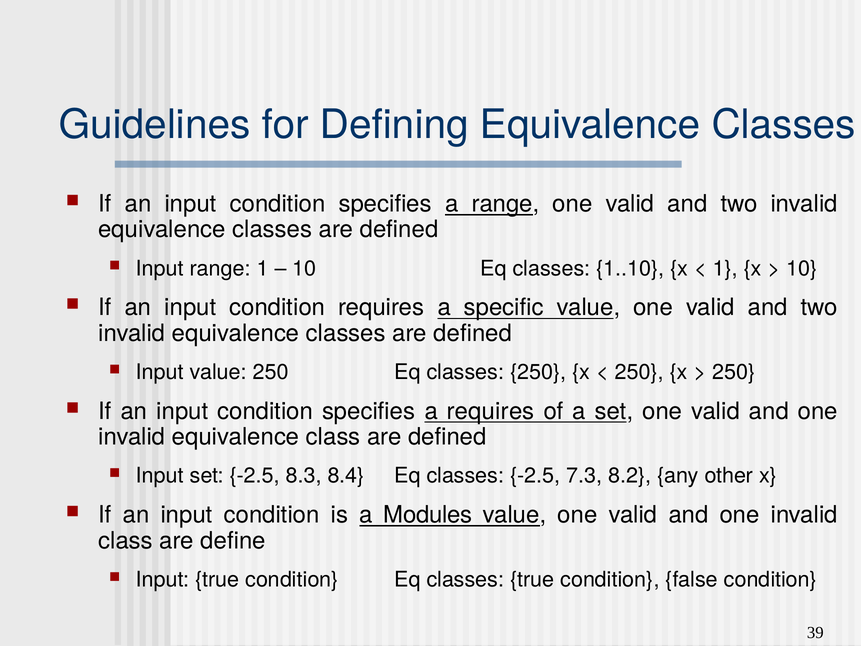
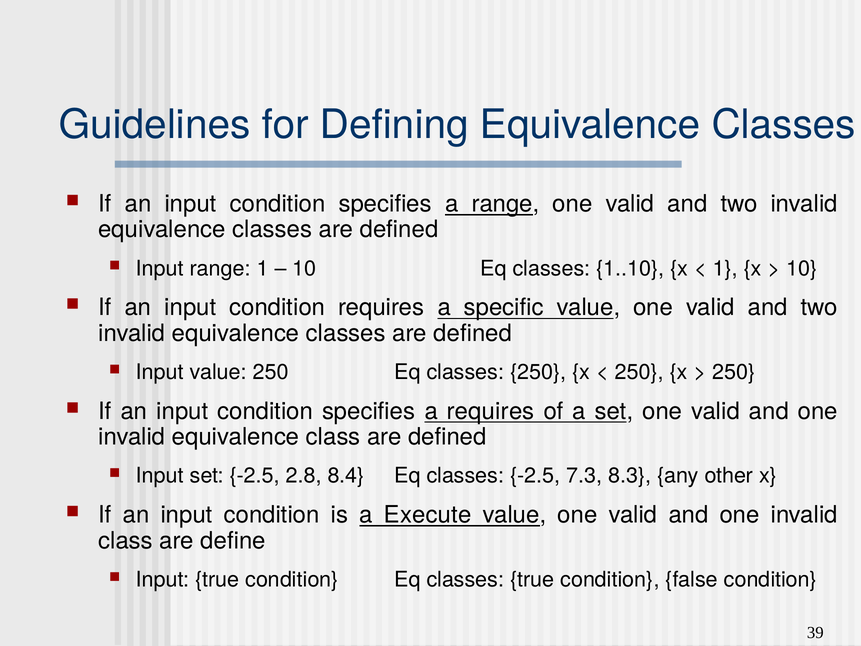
8.3: 8.3 -> 2.8
8.2: 8.2 -> 8.3
Modules: Modules -> Execute
